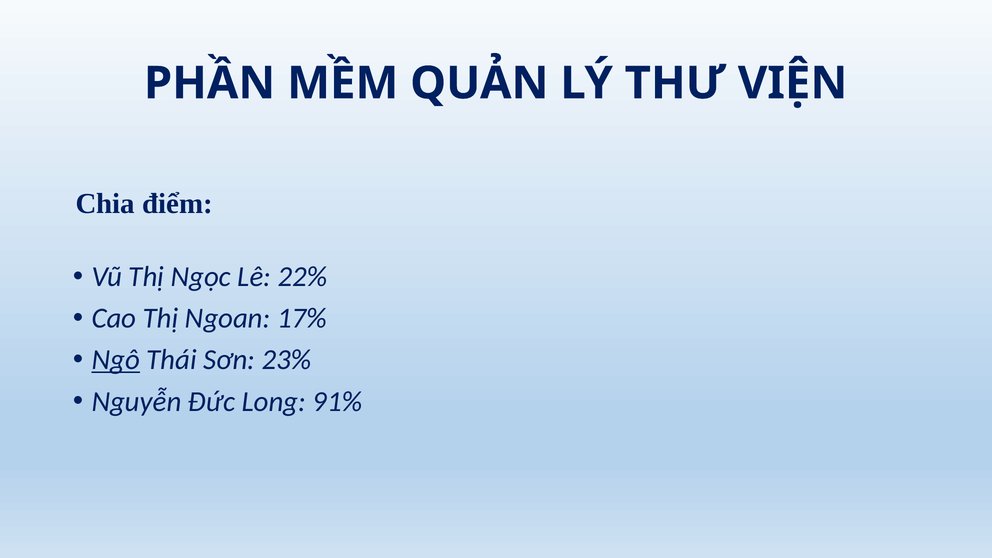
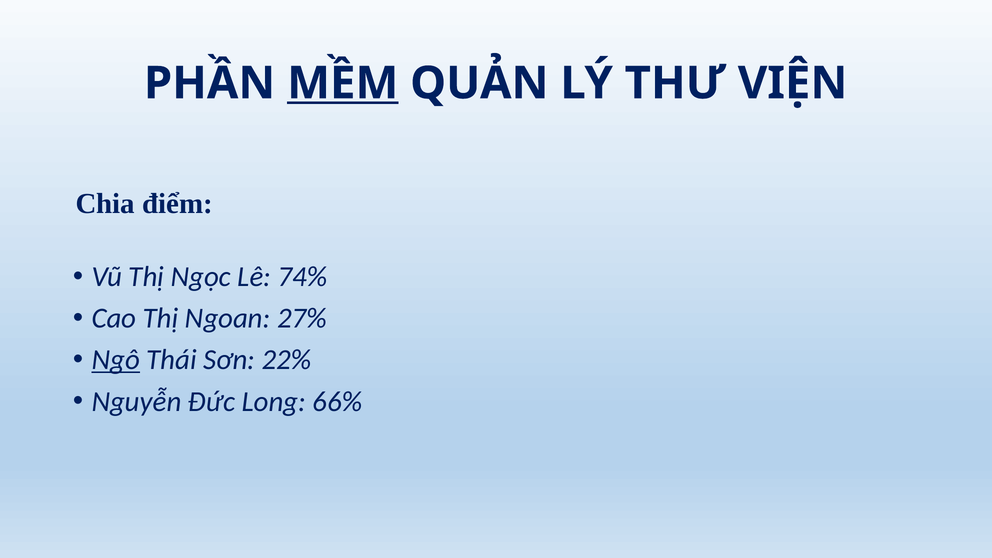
MỀM underline: none -> present
22%: 22% -> 74%
17%: 17% -> 27%
23%: 23% -> 22%
91%: 91% -> 66%
